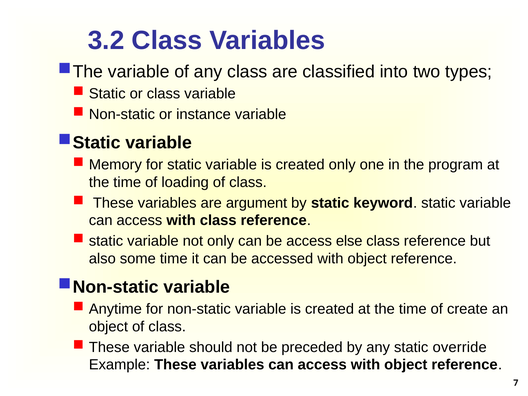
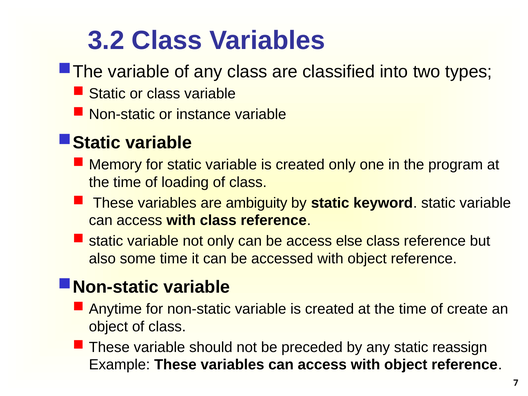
argument: argument -> ambiguity
override: override -> reassign
